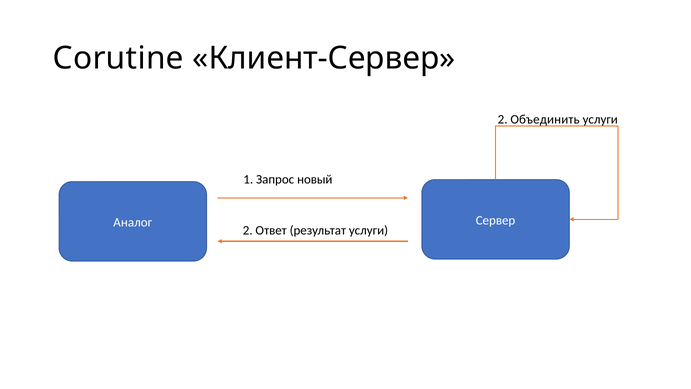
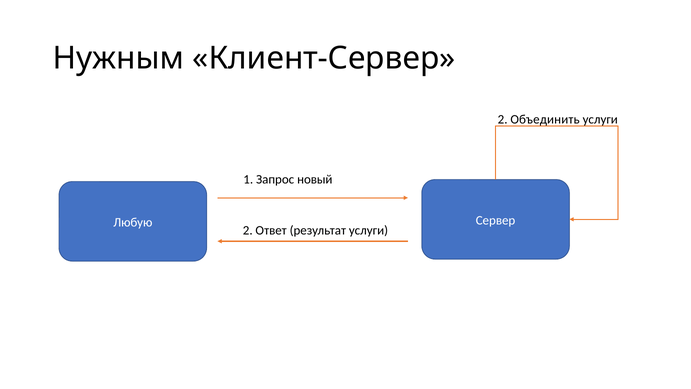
Corutine: Corutine -> Нужным
Аналог: Аналог -> Любую
